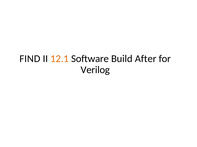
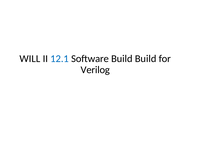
FIND: FIND -> WILL
12.1 colour: orange -> blue
Build After: After -> Build
